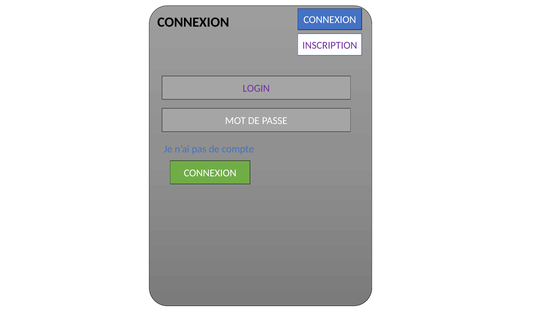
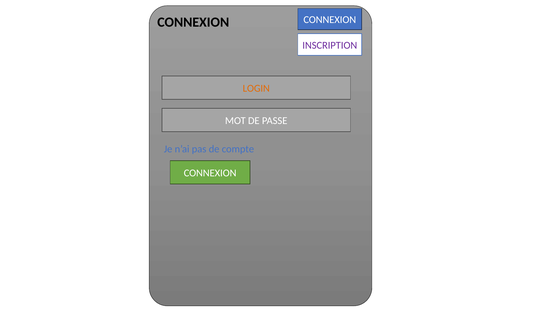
LOGIN colour: purple -> orange
